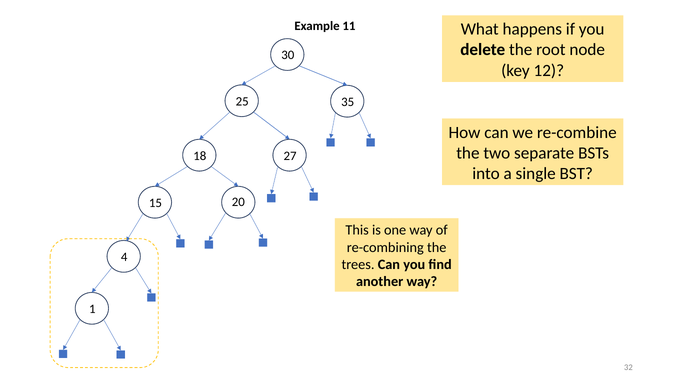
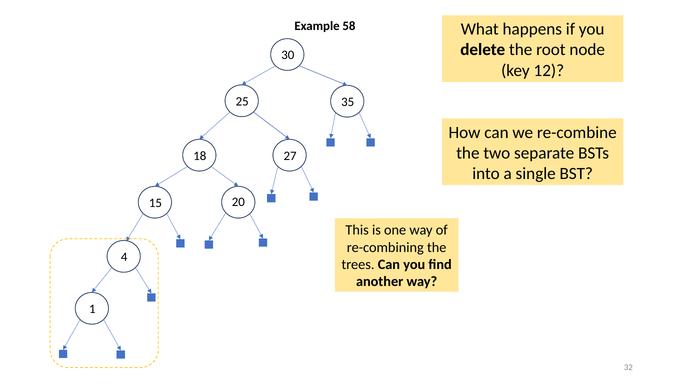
11: 11 -> 58
